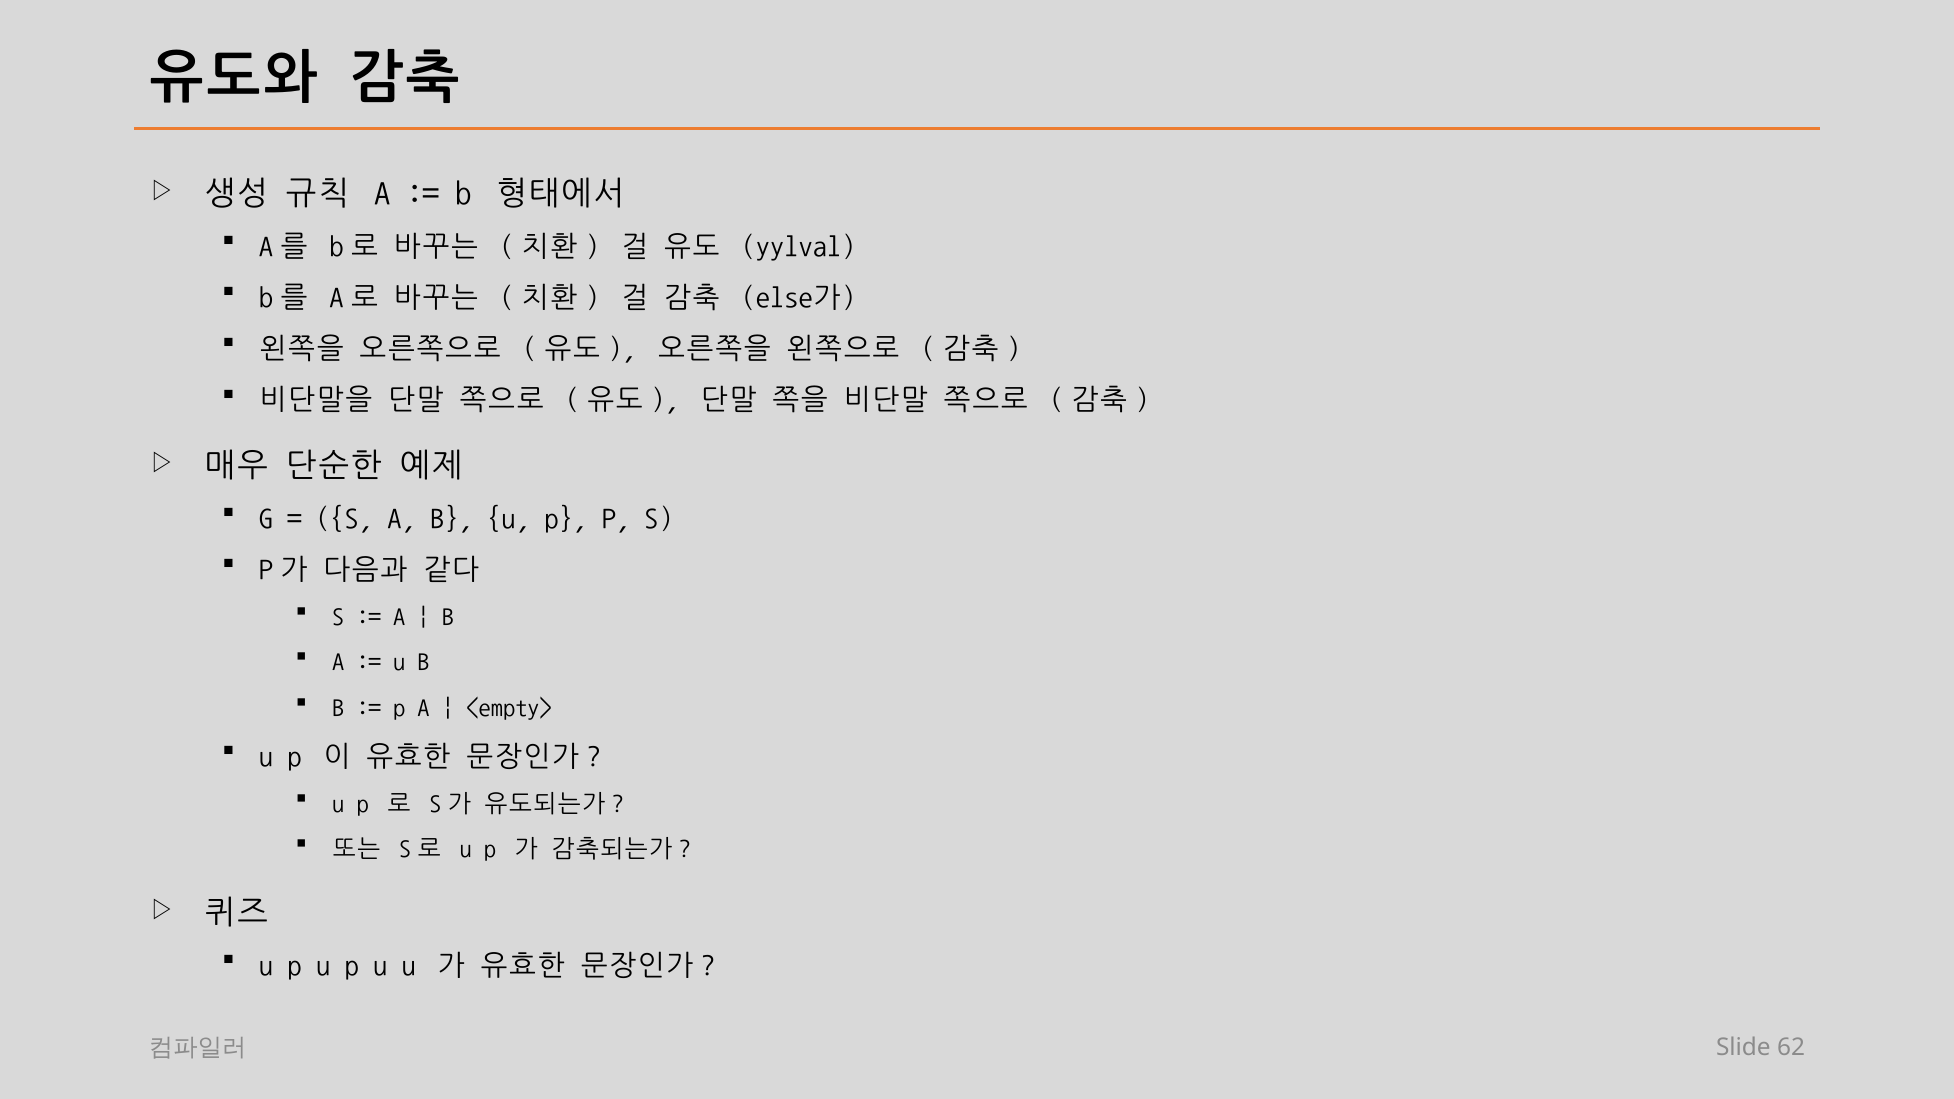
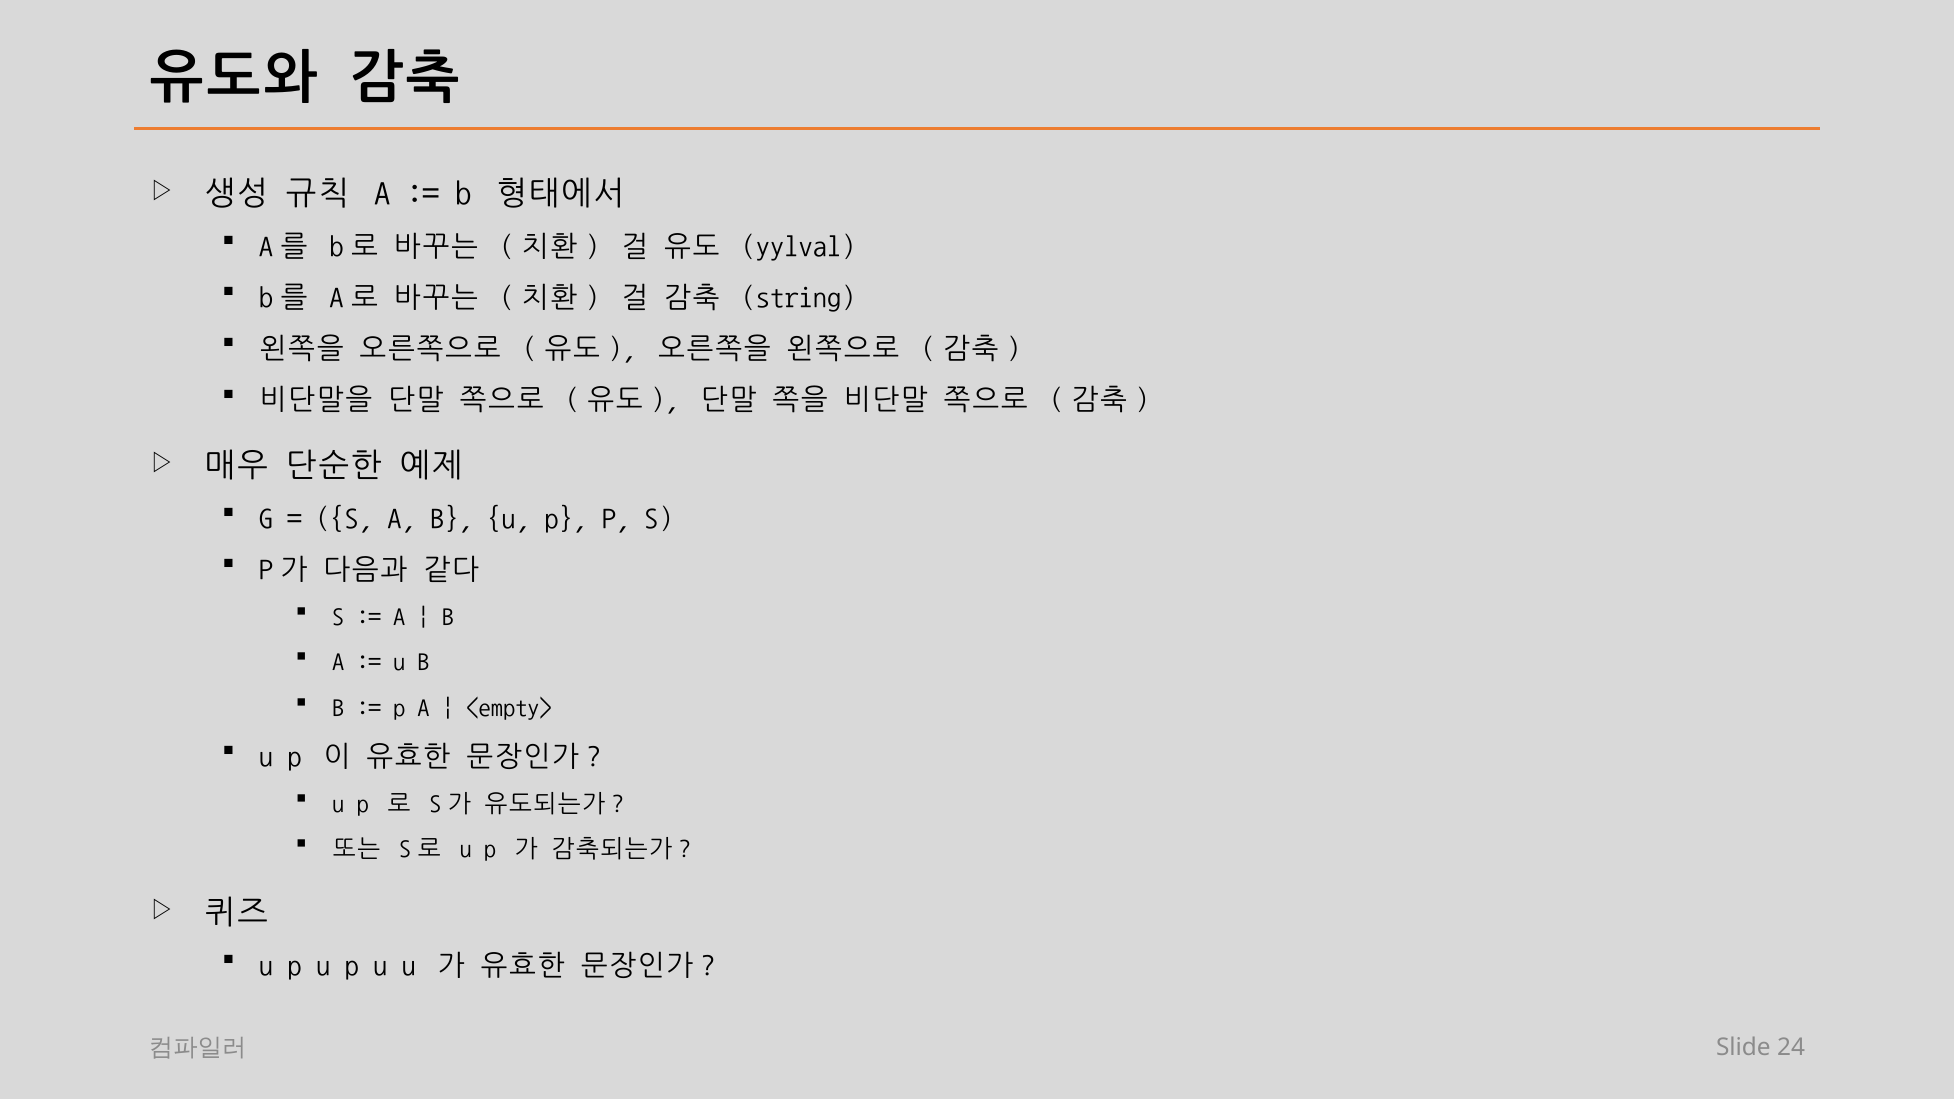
else가: else가 -> string
62: 62 -> 24
